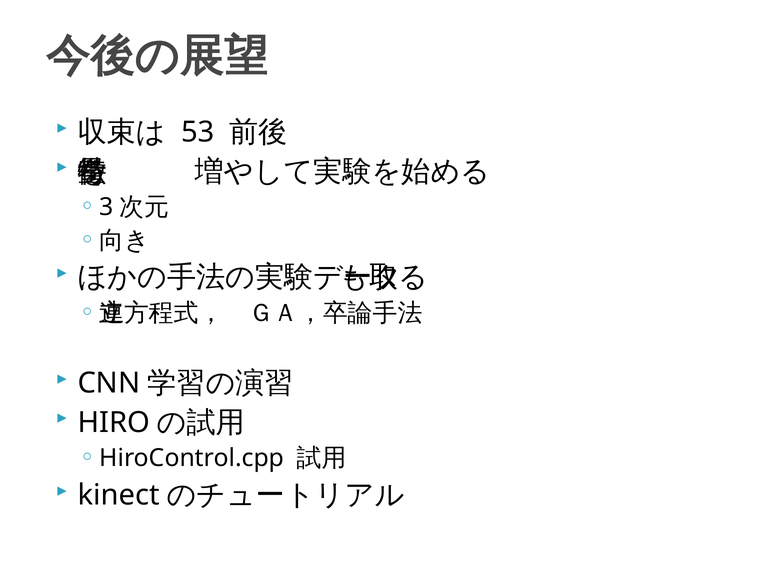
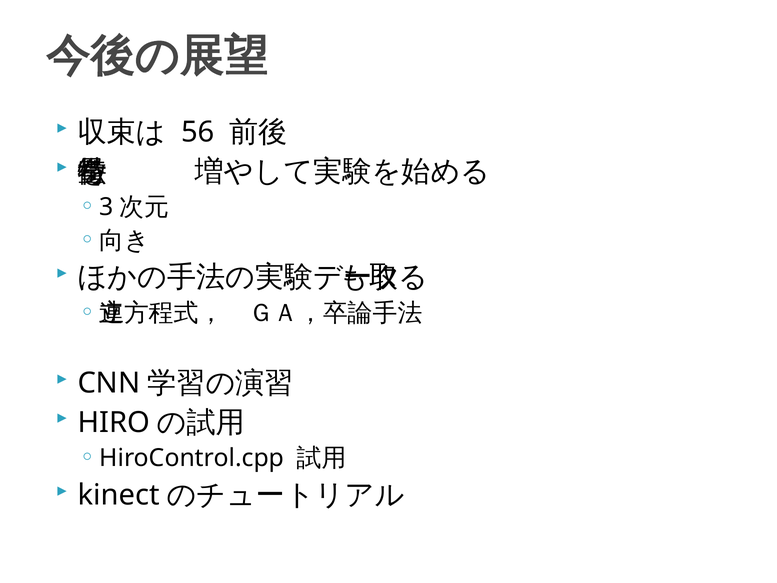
53: 53 -> 56
